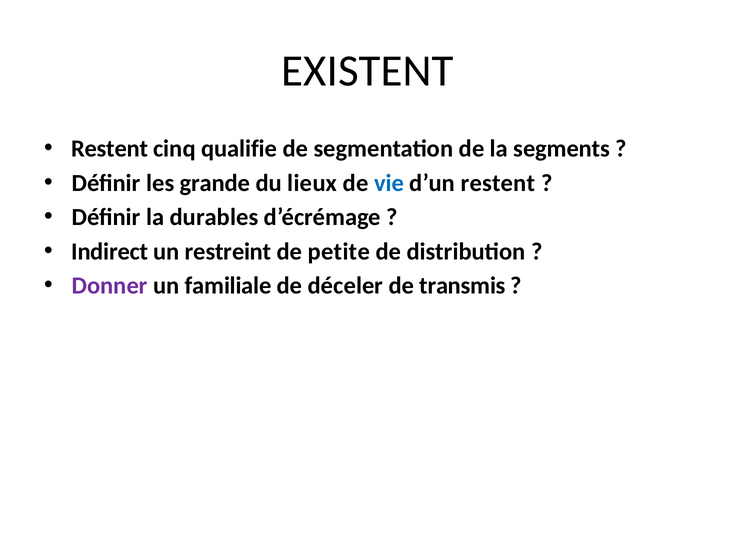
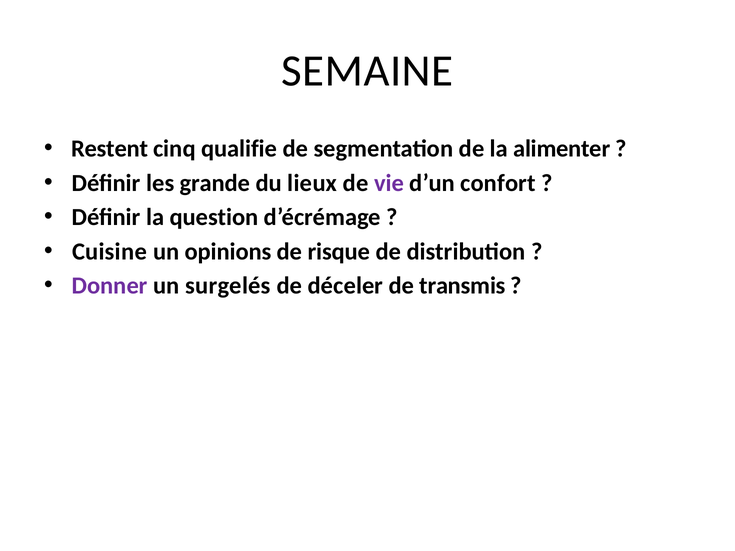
EXISTENT: EXISTENT -> SEMAINE
segments: segments -> alimenter
vie colour: blue -> purple
d’un restent: restent -> confort
durables: durables -> question
Indirect: Indirect -> Cuisine
restreint: restreint -> opinions
petite: petite -> risque
familiale: familiale -> surgelés
